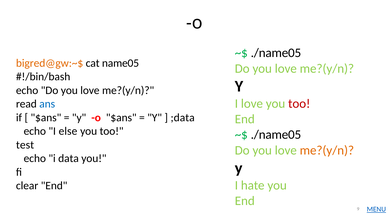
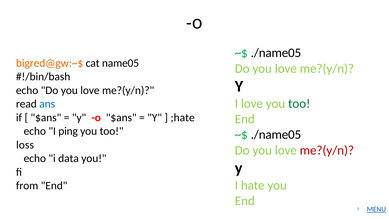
too at (299, 103) colour: red -> green
;data: ;data -> ;hate
else: else -> ping
test: test -> loss
me?(y/n at (327, 150) colour: orange -> red
clear: clear -> from
